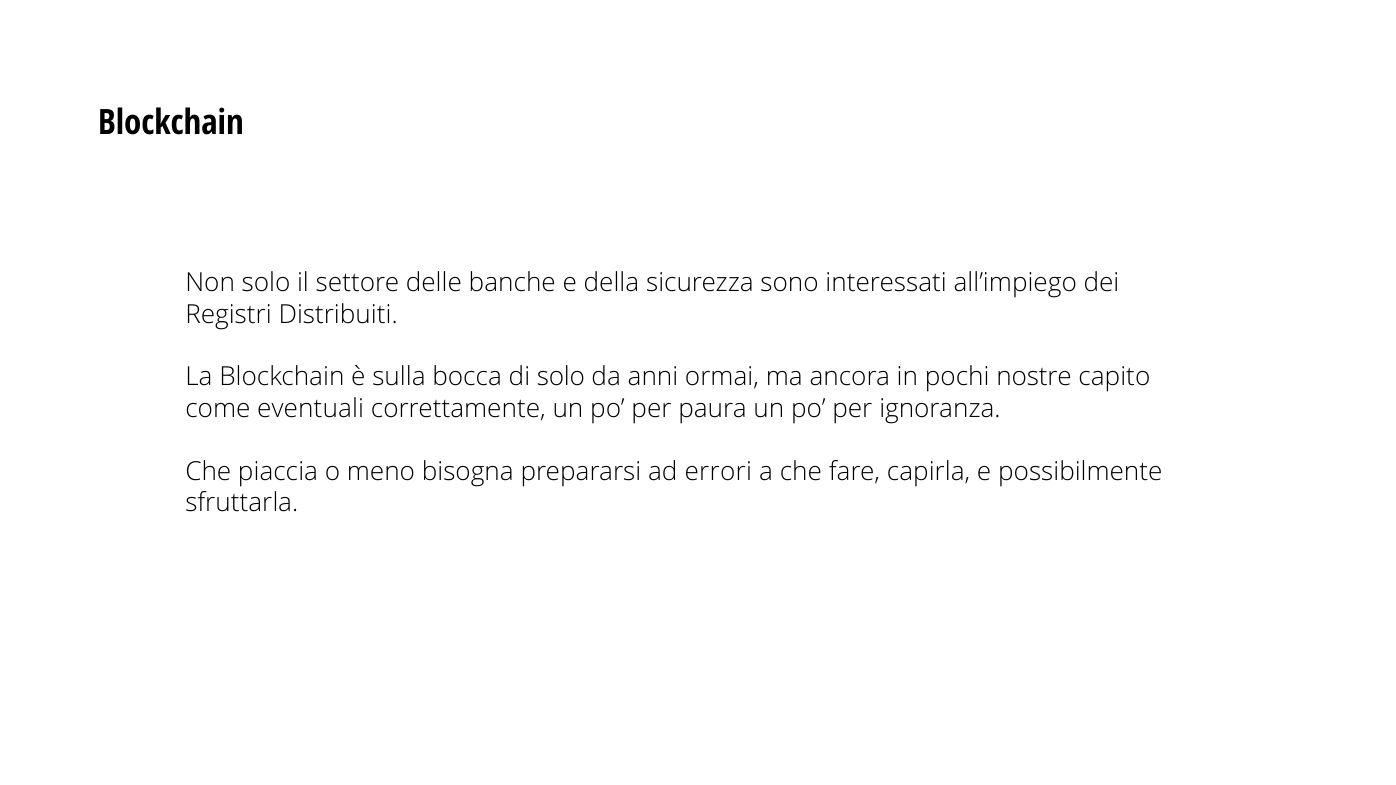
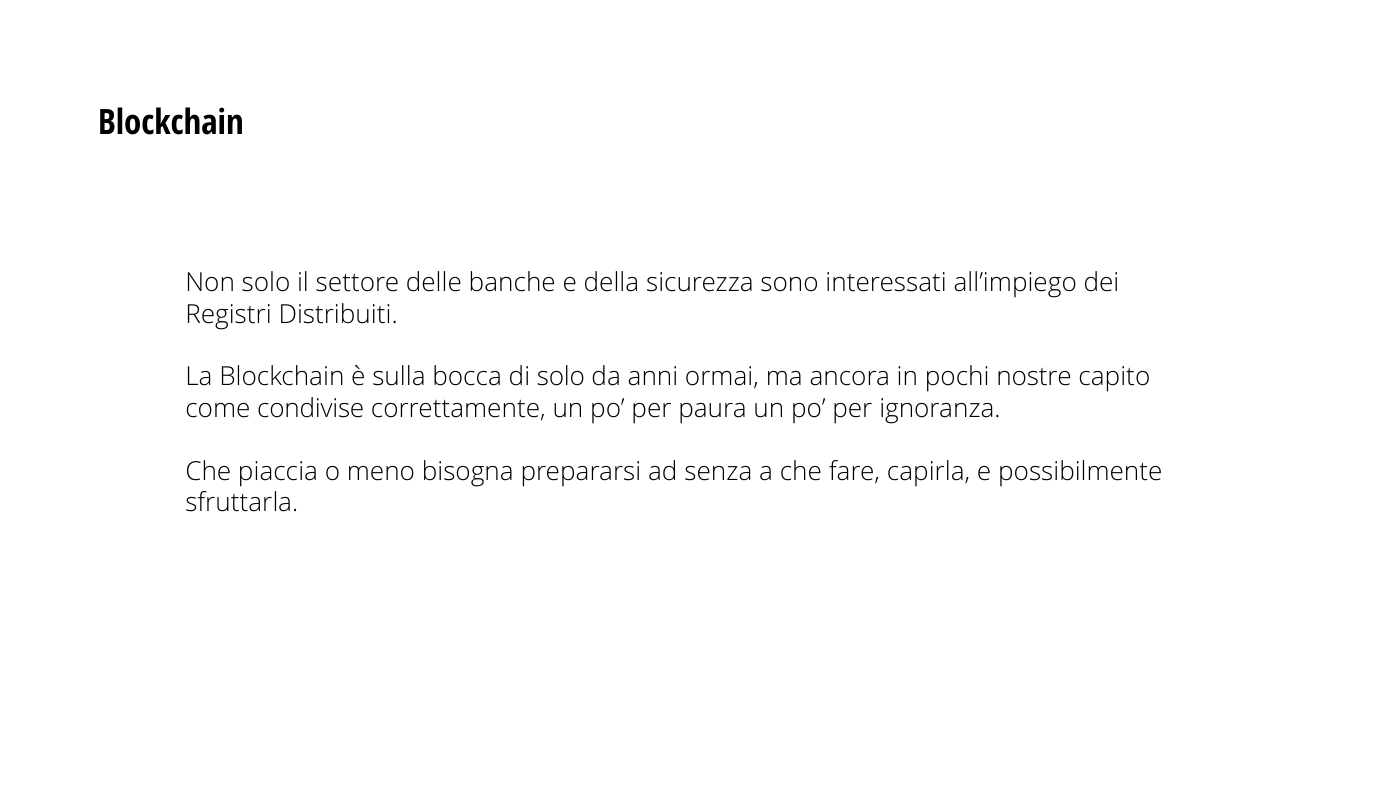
eventuali: eventuali -> condivise
errori: errori -> senza
